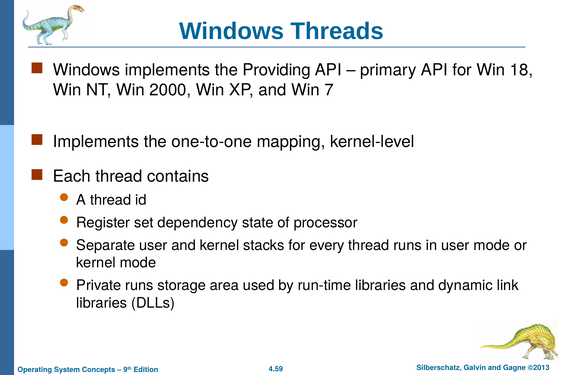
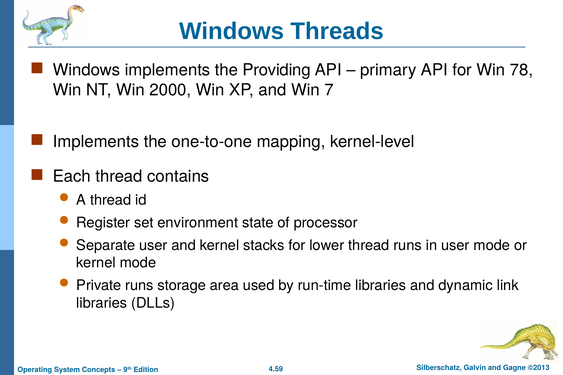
18: 18 -> 78
dependency: dependency -> environment
every: every -> lower
